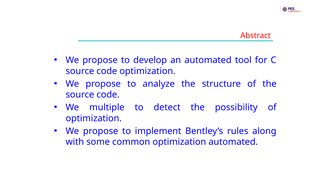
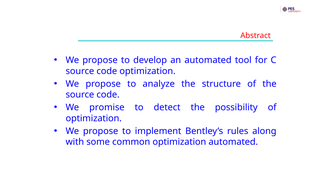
multiple: multiple -> promise
